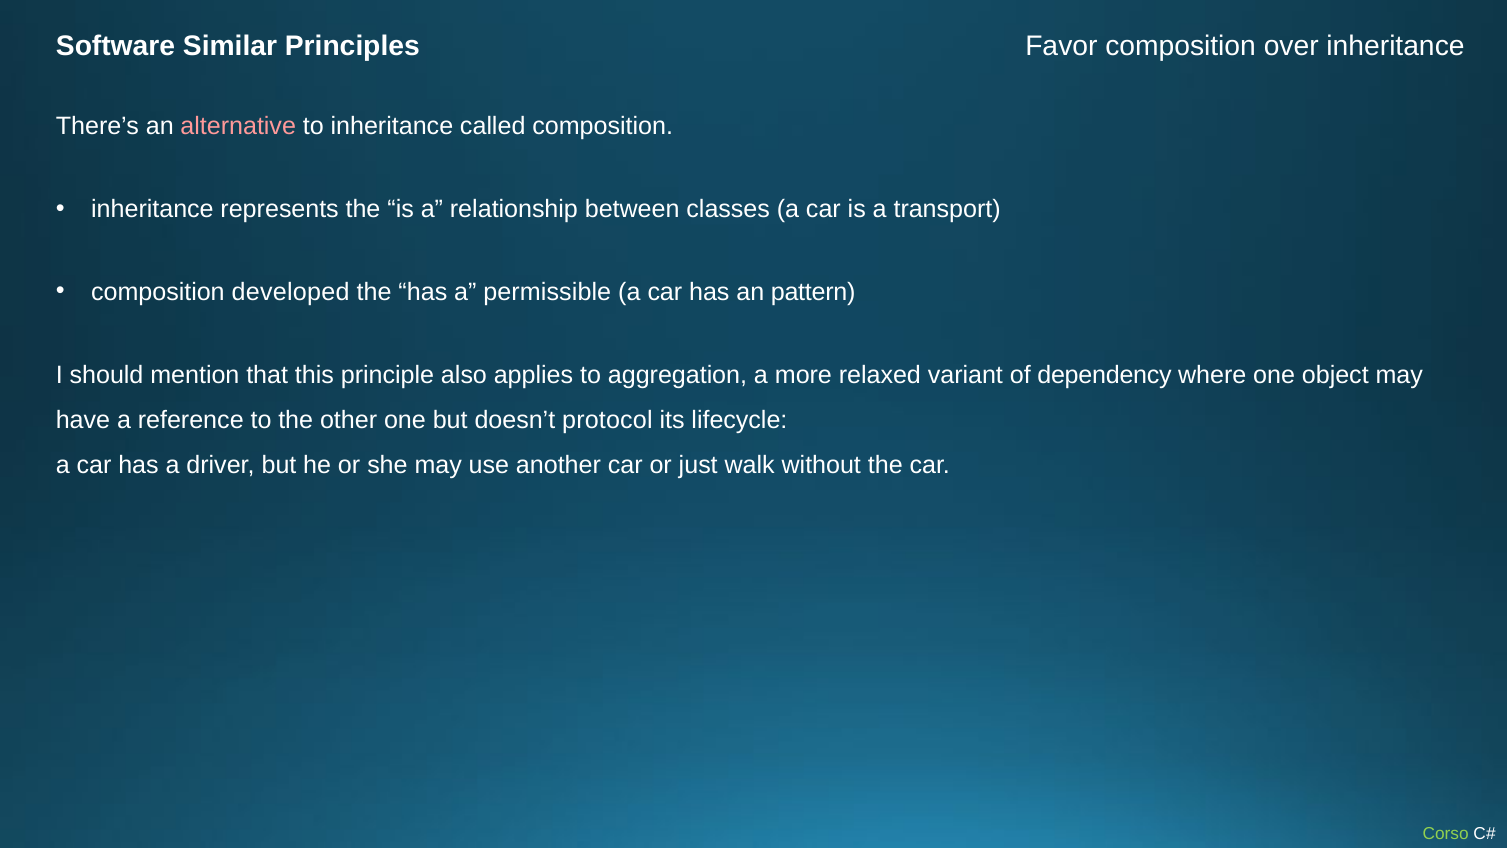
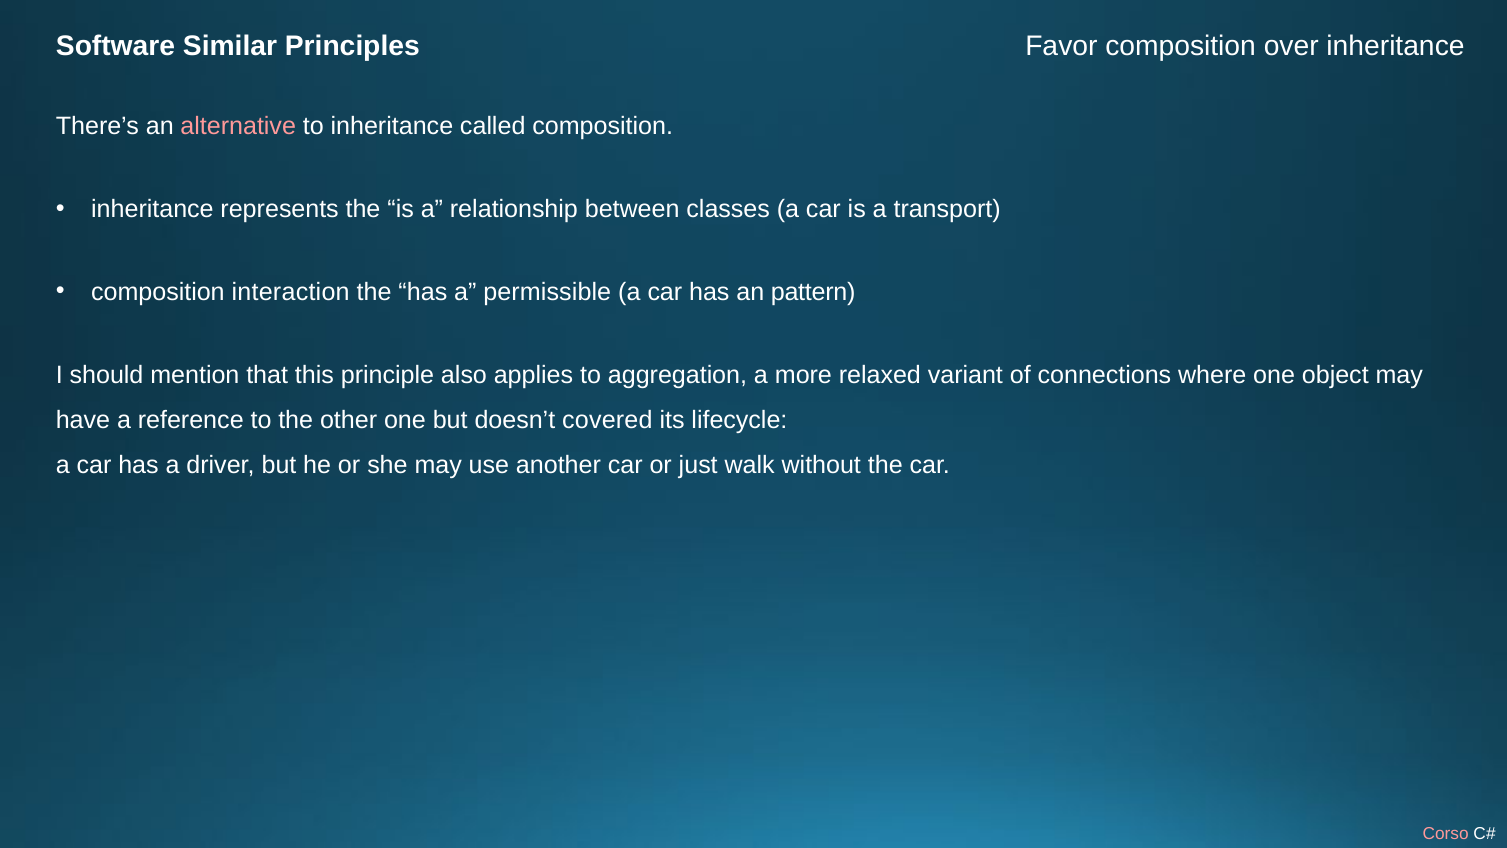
developed: developed -> interaction
dependency: dependency -> connections
protocol: protocol -> covered
Corso colour: light green -> pink
